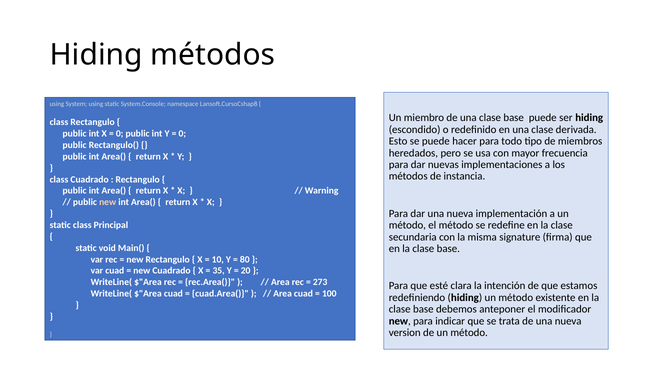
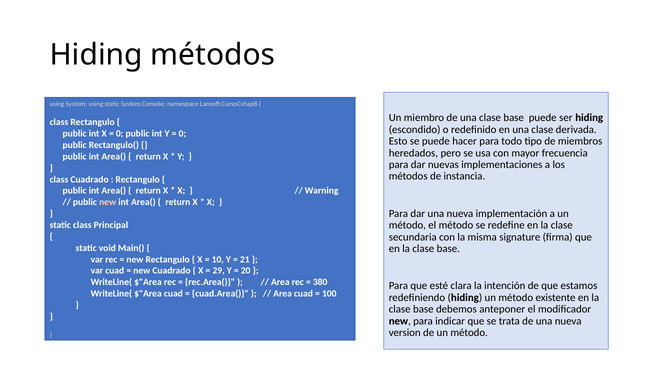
80: 80 -> 21
35: 35 -> 29
273: 273 -> 380
